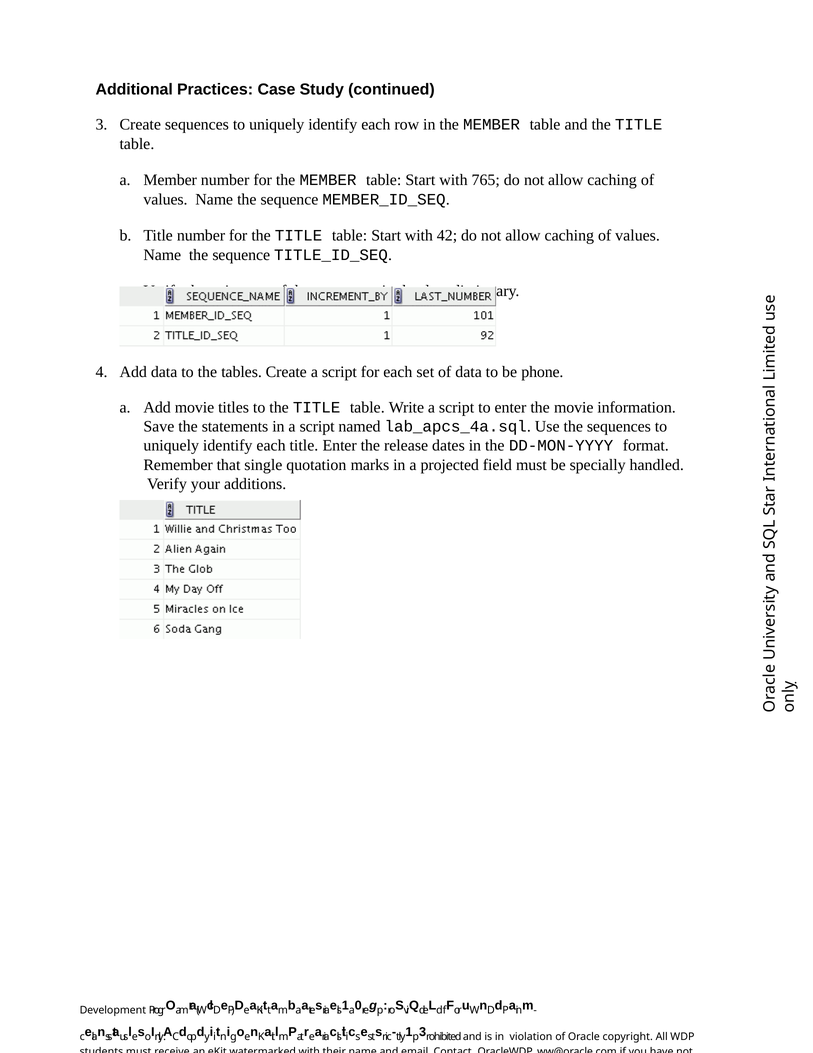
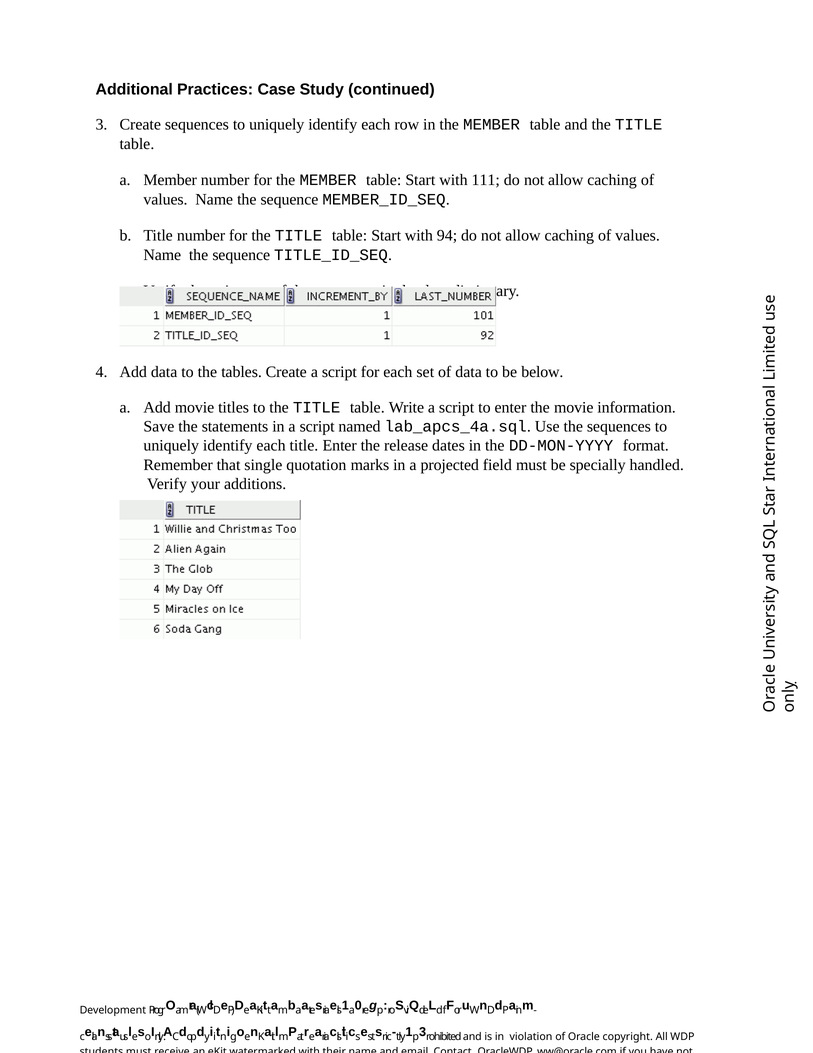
765: 765 -> 111
42: 42 -> 94
phone: phone -> below
